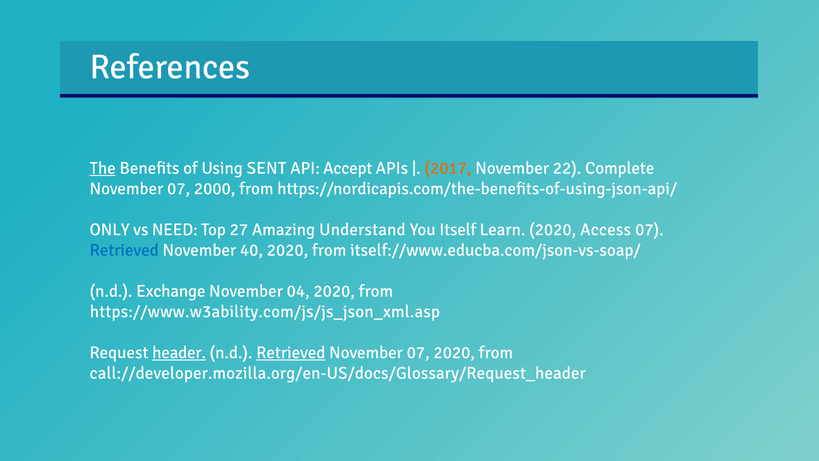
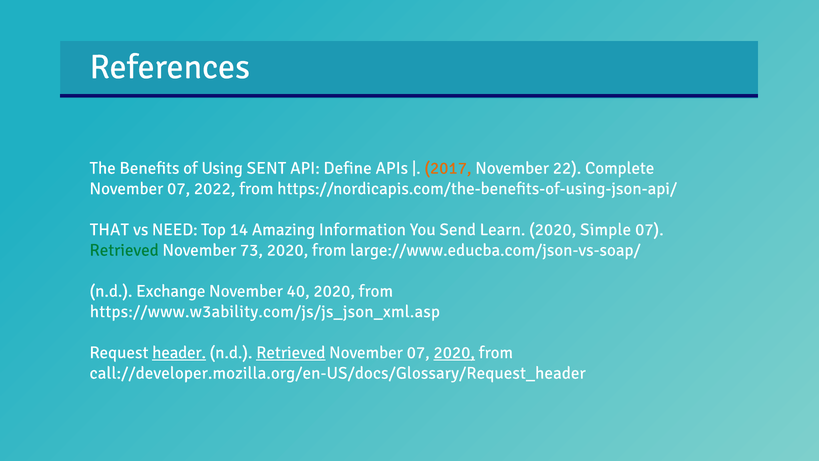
The underline: present -> none
Accept: Accept -> Define
2000: 2000 -> 2022
ONLY: ONLY -> THAT
27: 27 -> 14
Understand: Understand -> Information
Itself: Itself -> Send
Access: Access -> Simple
Retrieved at (124, 250) colour: blue -> green
40: 40 -> 73
itself://www.educba.com/json-vs-soap/: itself://www.educba.com/json-vs-soap/ -> large://www.educba.com/json-vs-soap/
04: 04 -> 40
2020 at (454, 352) underline: none -> present
